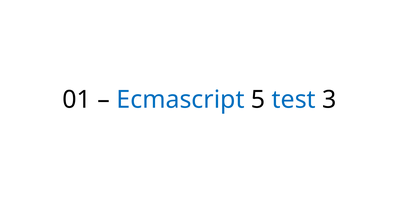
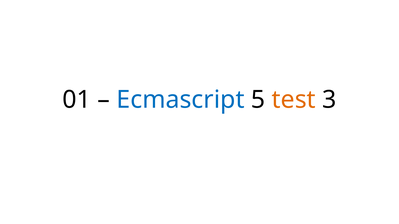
test colour: blue -> orange
